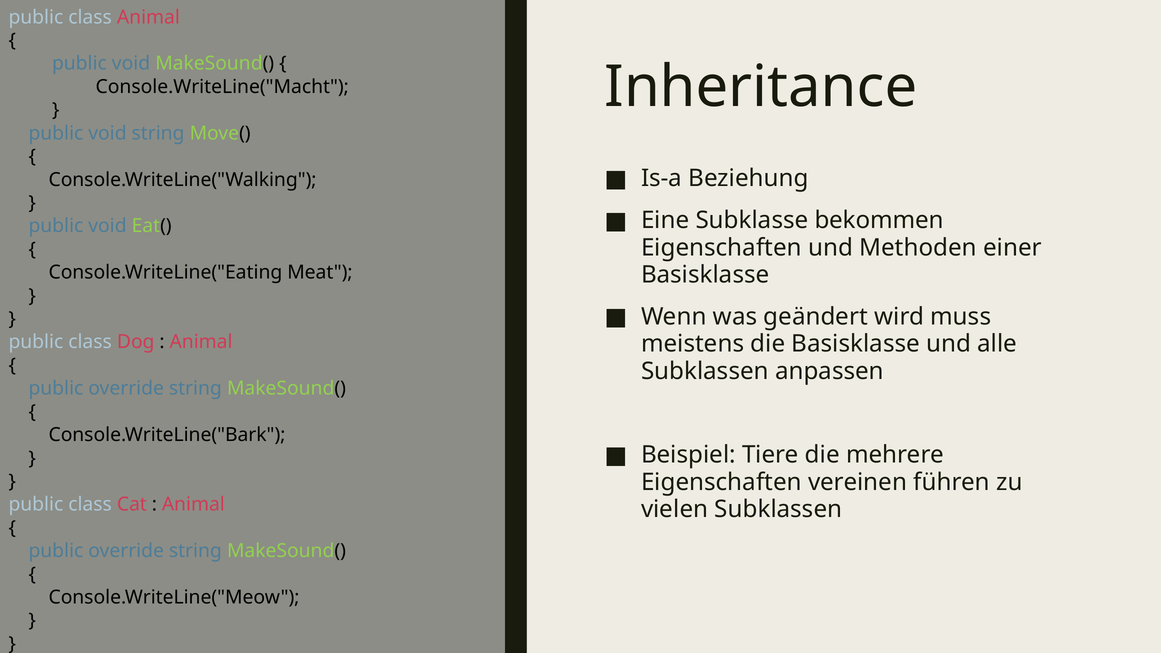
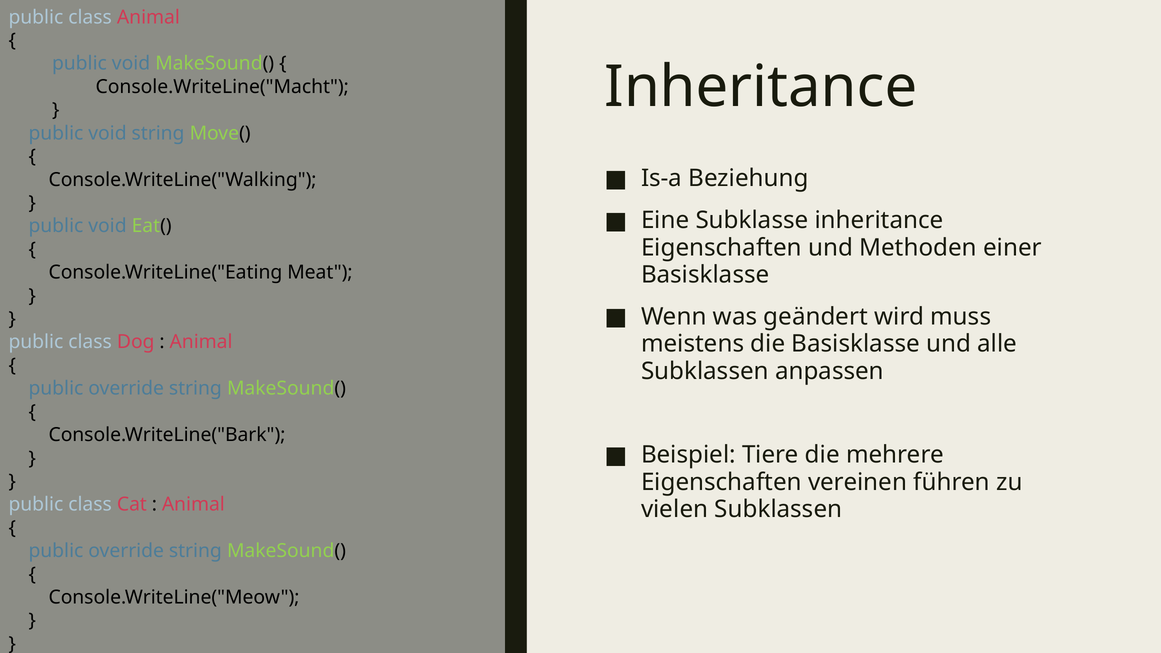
Subklasse bekommen: bekommen -> inheritance
